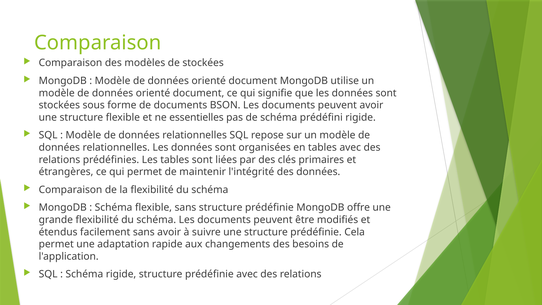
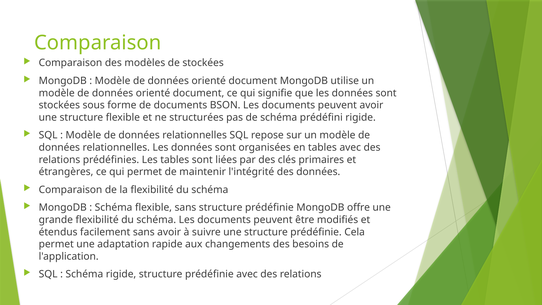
essentielles: essentielles -> structurées
